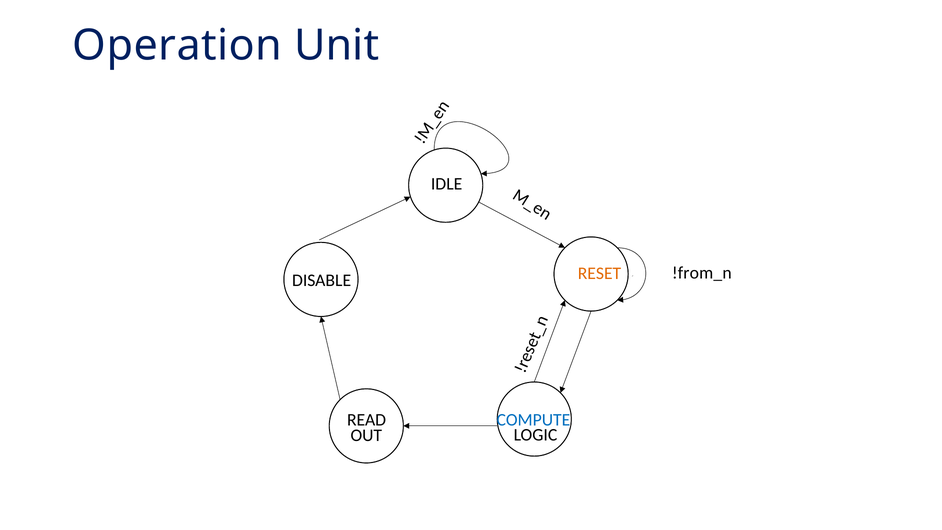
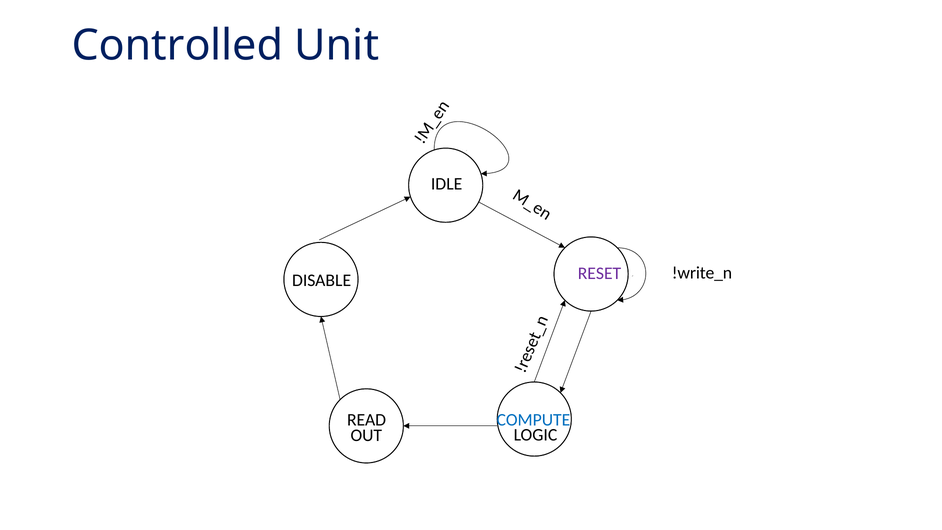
Operation: Operation -> Controlled
!from_n: !from_n -> !write_n
RESET colour: orange -> purple
